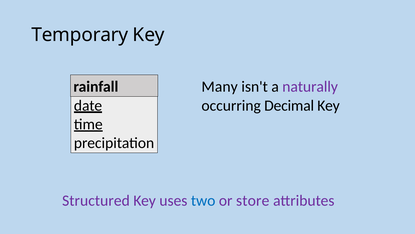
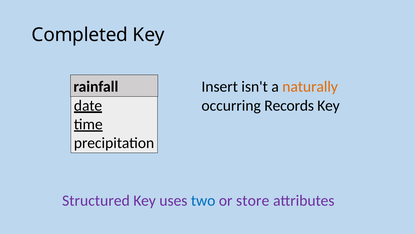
Temporary: Temporary -> Completed
Many: Many -> Insert
naturally colour: purple -> orange
Decimal: Decimal -> Records
